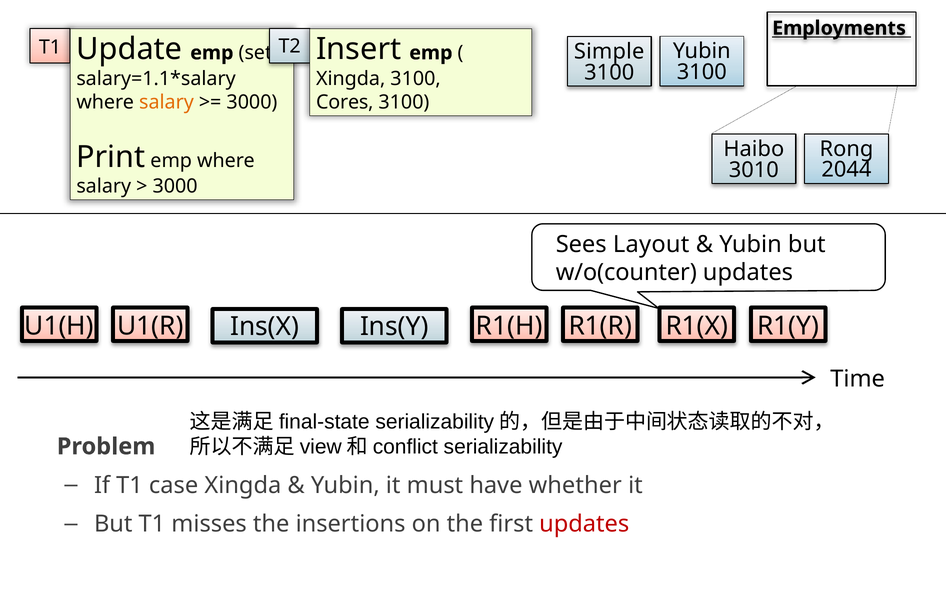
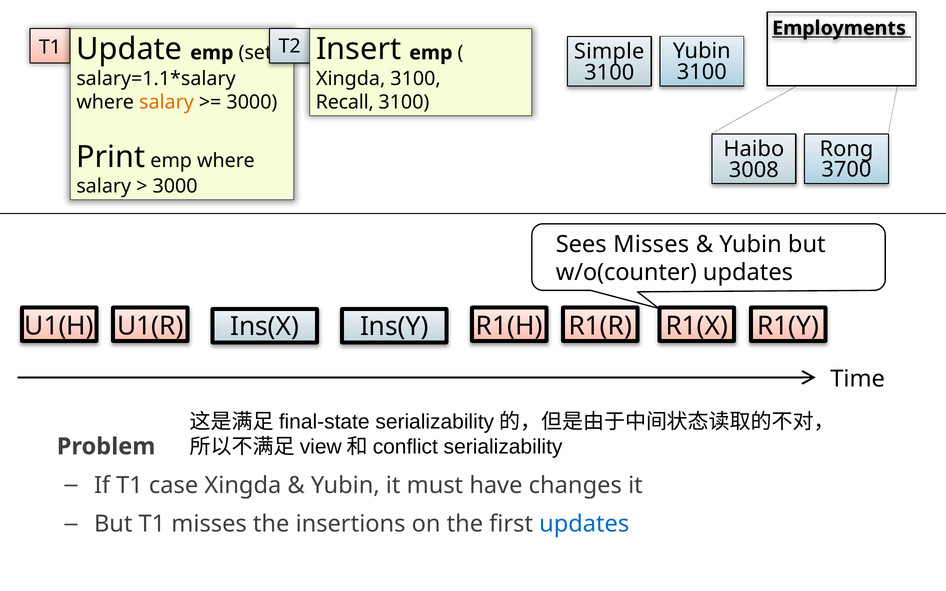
Cores: Cores -> Recall
2044: 2044 -> 3700
3010: 3010 -> 3008
Sees Layout: Layout -> Misses
whether: whether -> changes
updates at (584, 524) colour: red -> blue
